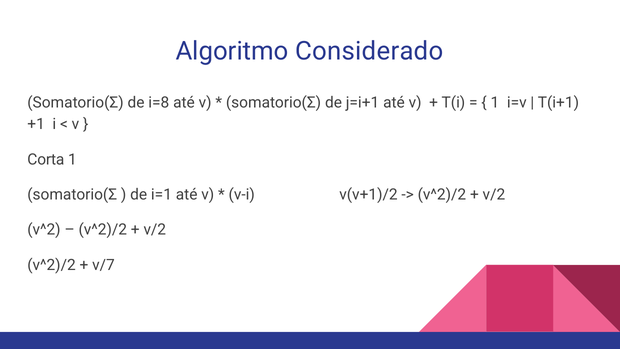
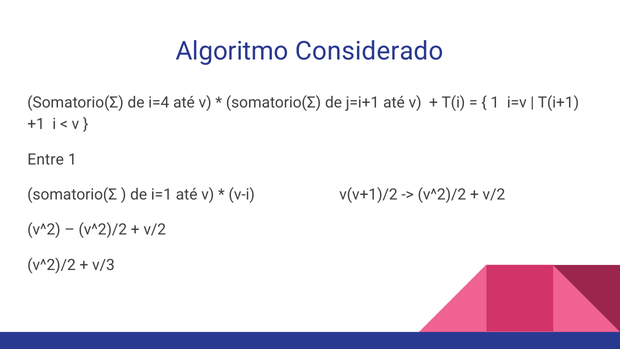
i=8: i=8 -> i=4
Corta: Corta -> Entre
v/7: v/7 -> v/3
